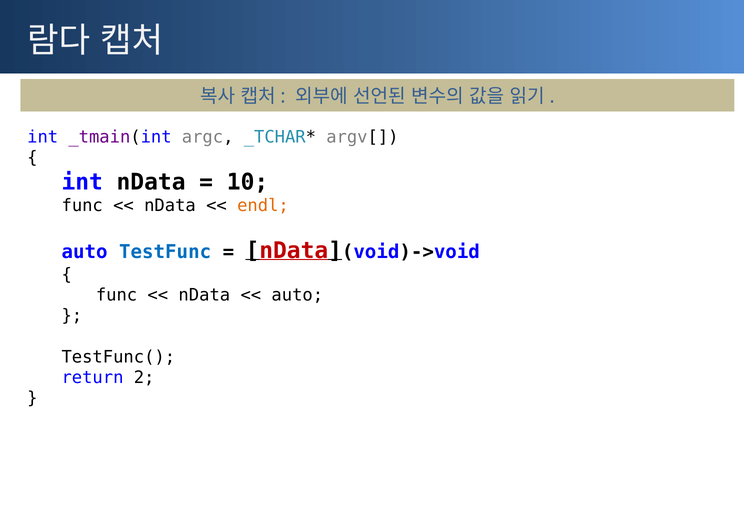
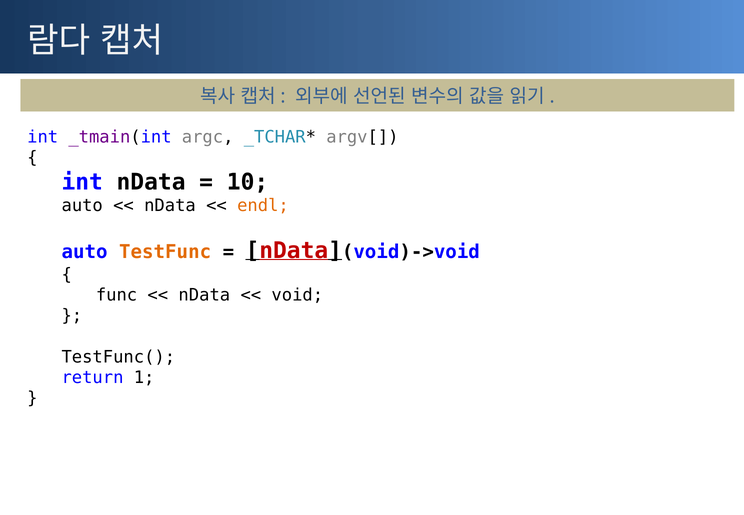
func at (82, 206): func -> auto
TestFunc colour: blue -> orange
auto at (297, 295): auto -> void
2: 2 -> 1
